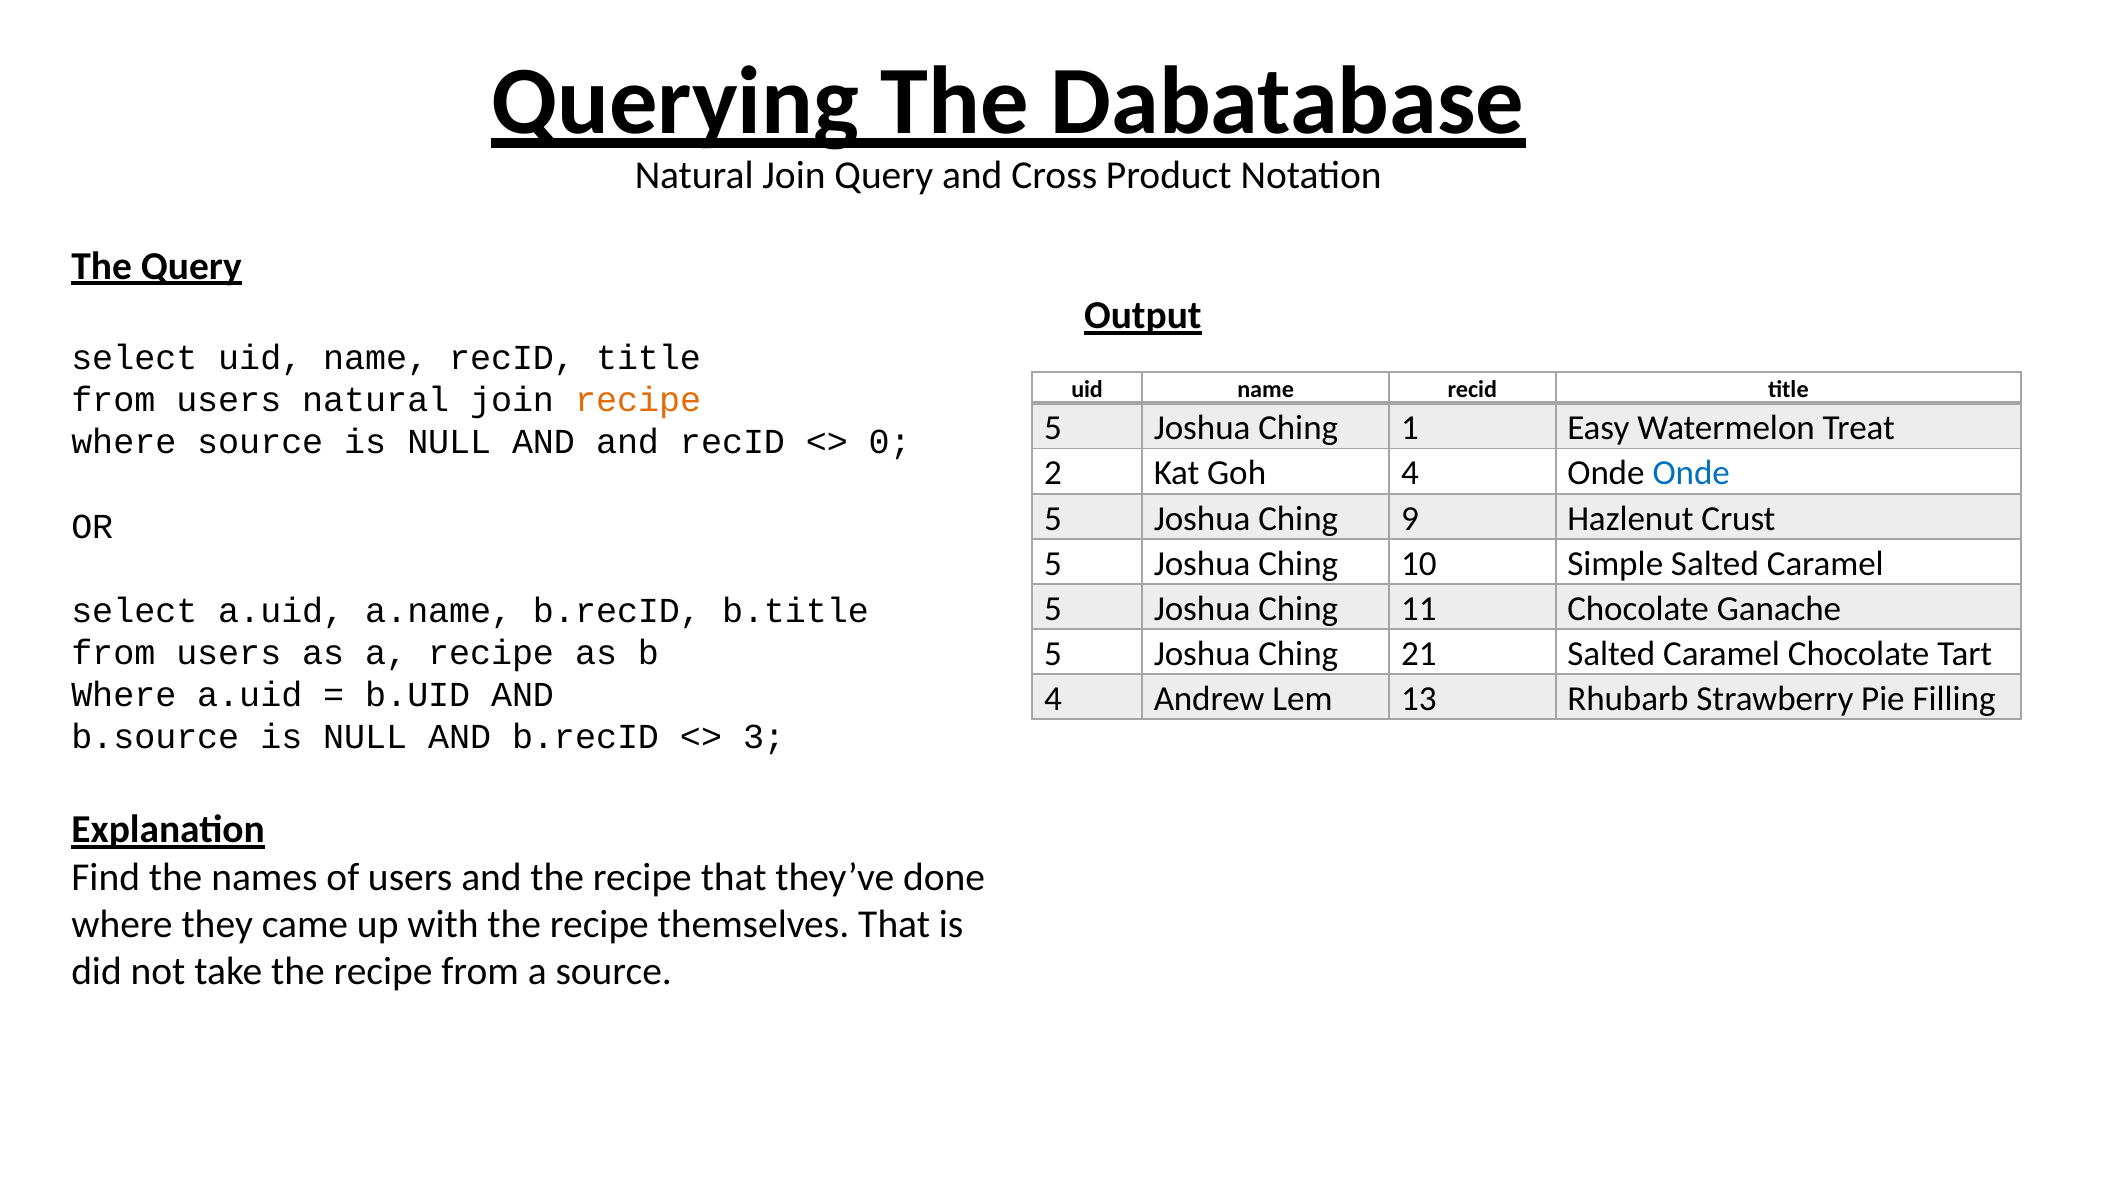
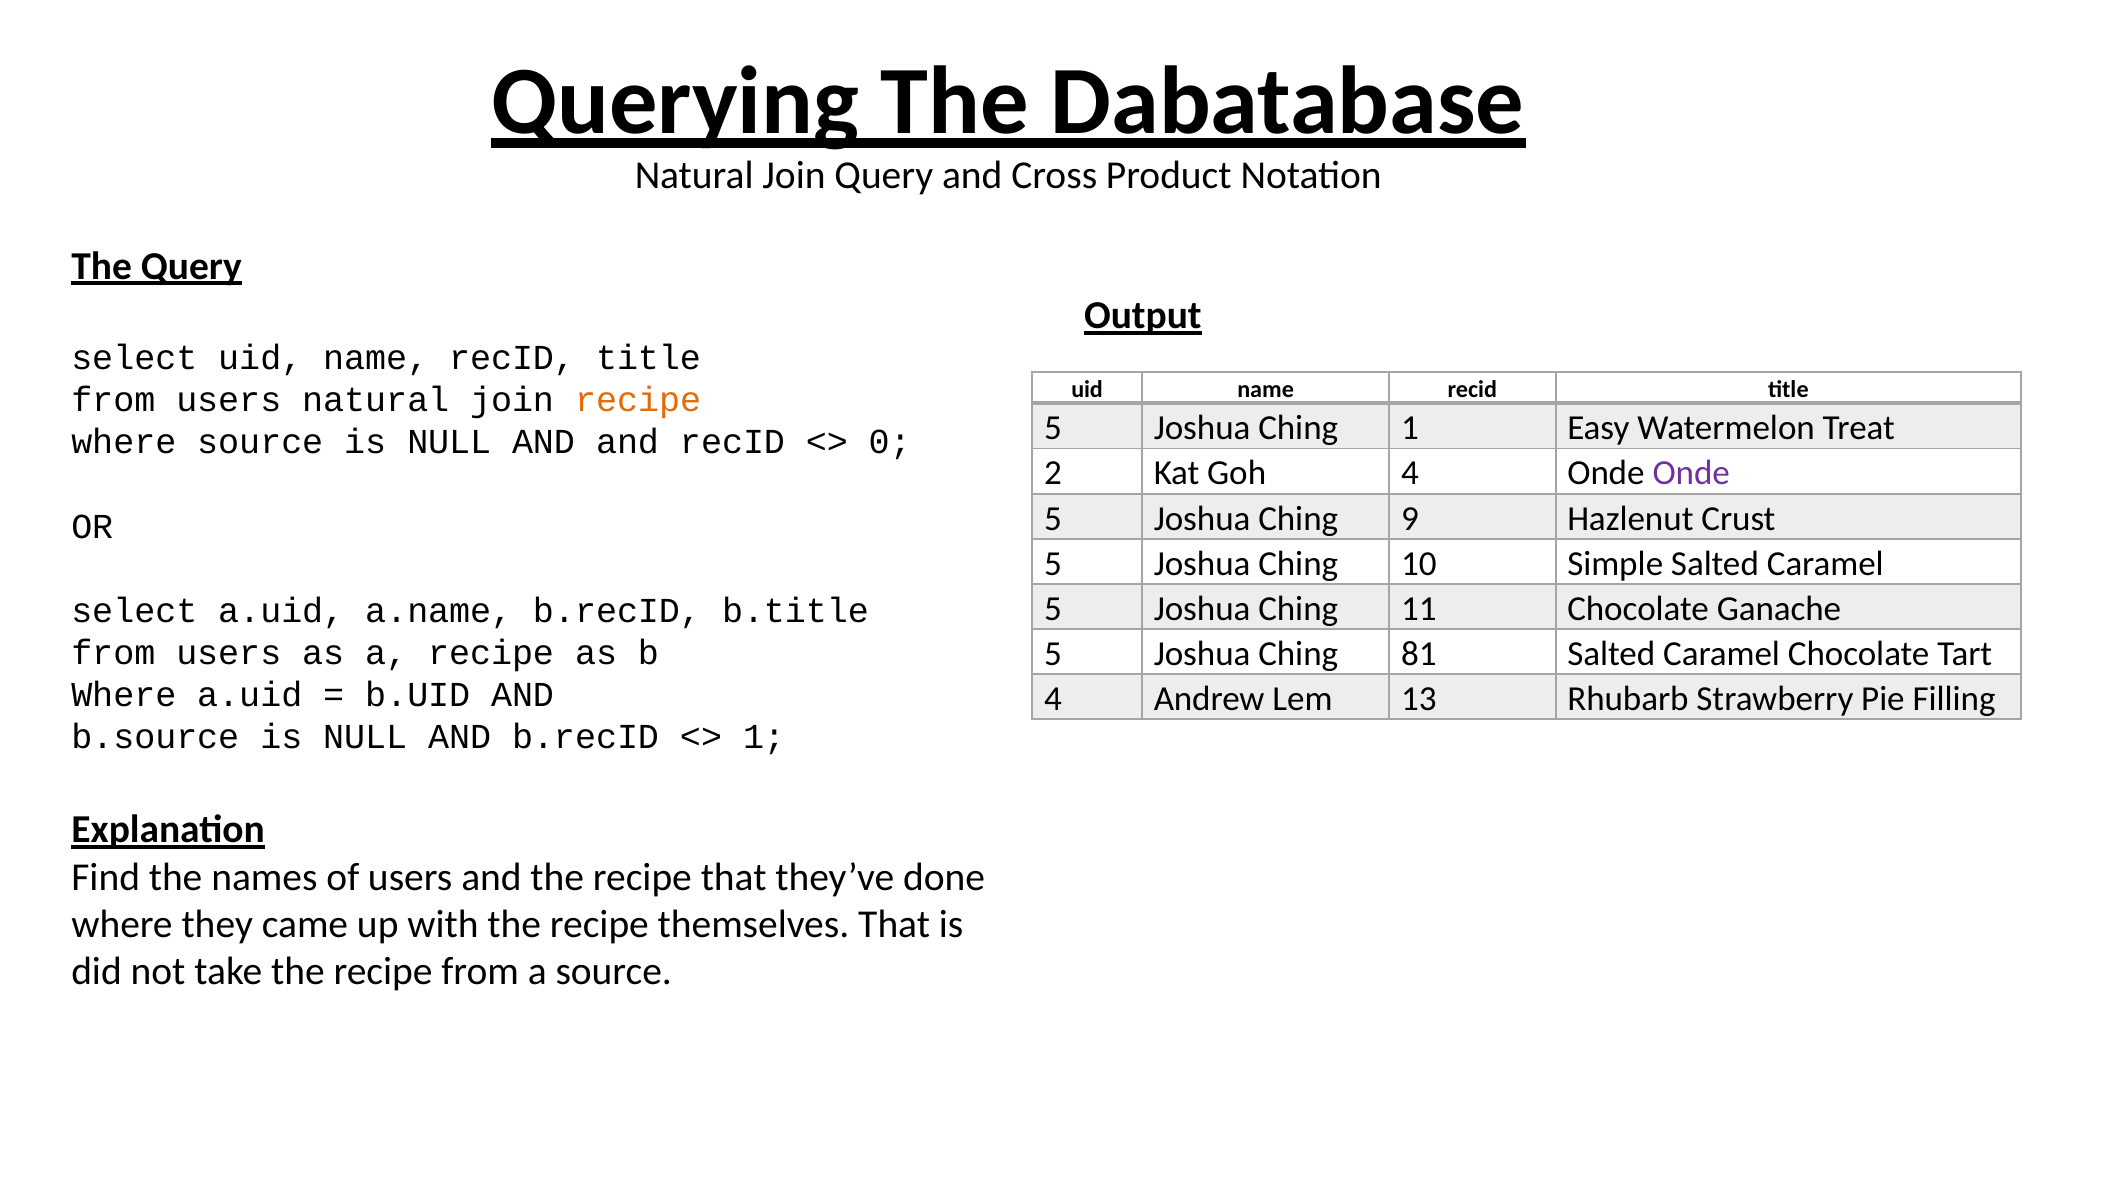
Onde at (1691, 473) colour: blue -> purple
21: 21 -> 81
3 at (764, 737): 3 -> 1
